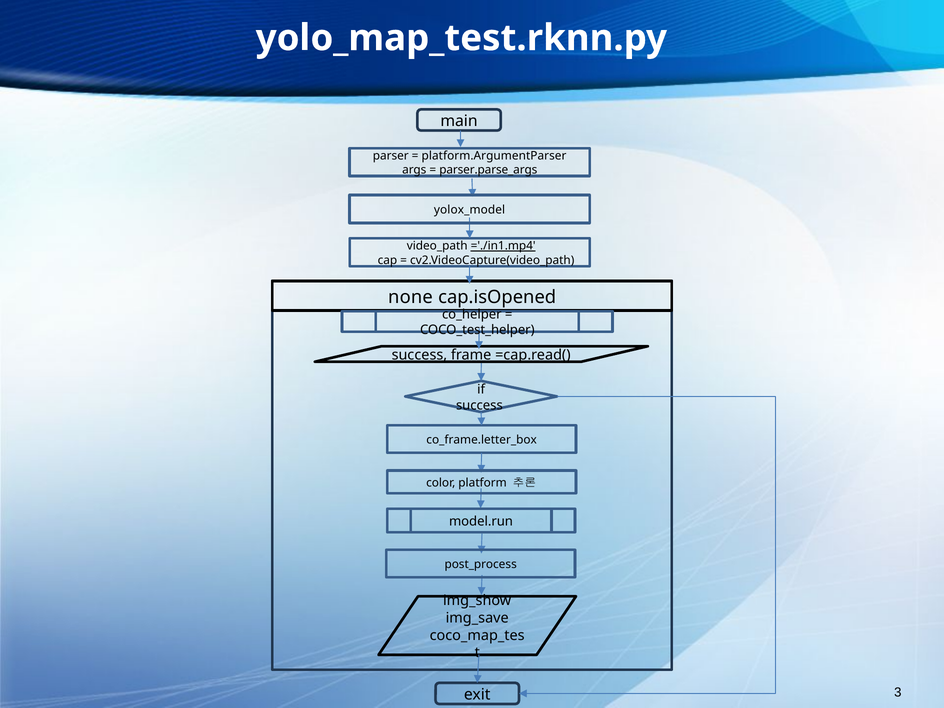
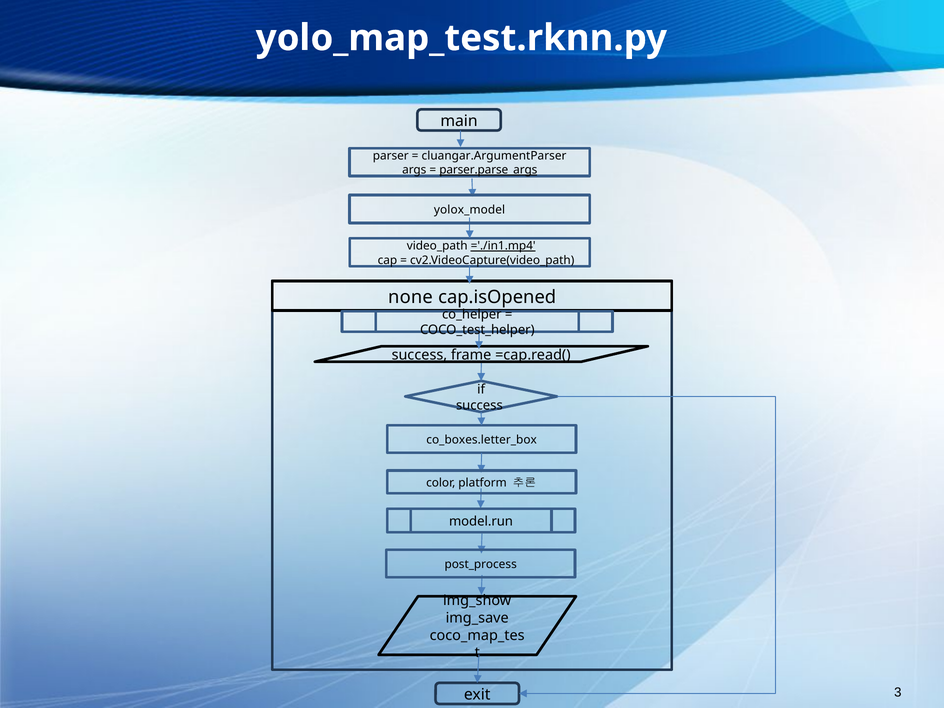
platform.ArgumentParser: platform.ArgumentParser -> cluangar.ArgumentParser
parser.parse_args underline: none -> present
co_frame.letter_box: co_frame.letter_box -> co_boxes.letter_box
